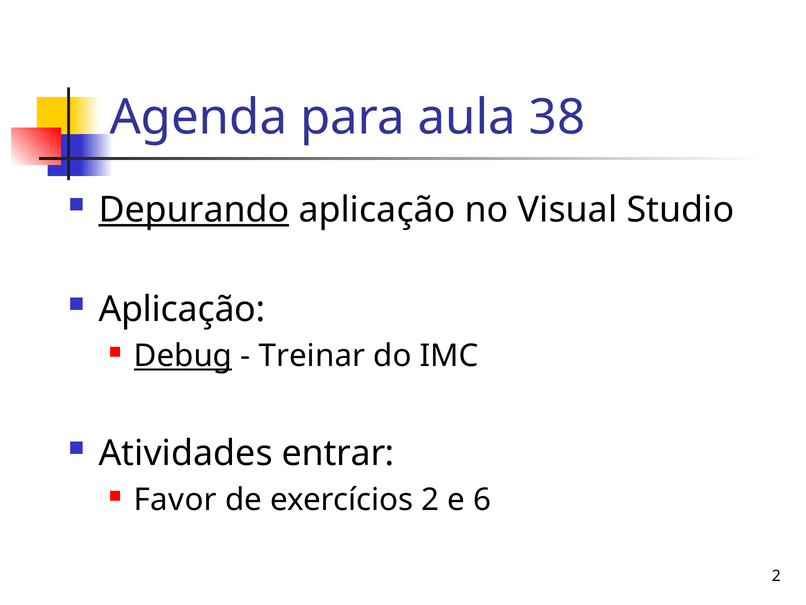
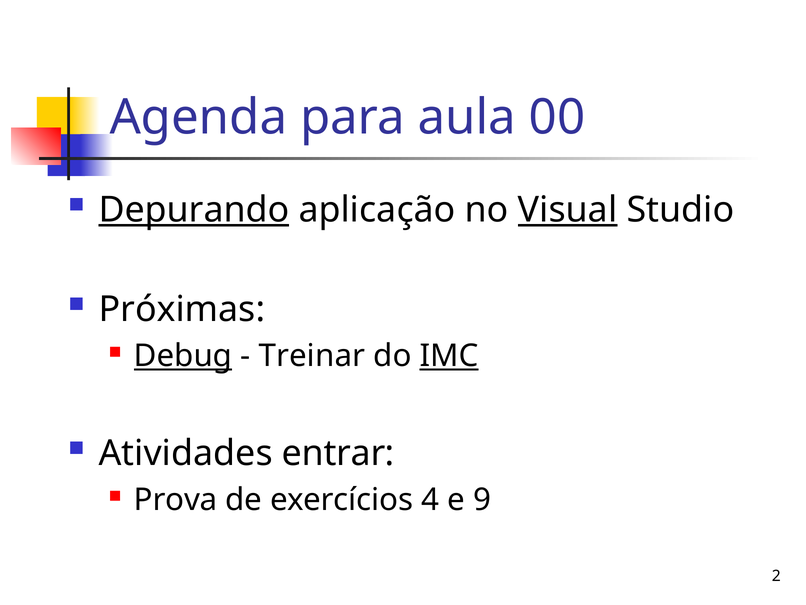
38: 38 -> 00
Visual underline: none -> present
Aplicação at (182, 309): Aplicação -> Próximas
IMC underline: none -> present
Favor: Favor -> Prova
exercícios 2: 2 -> 4
6: 6 -> 9
